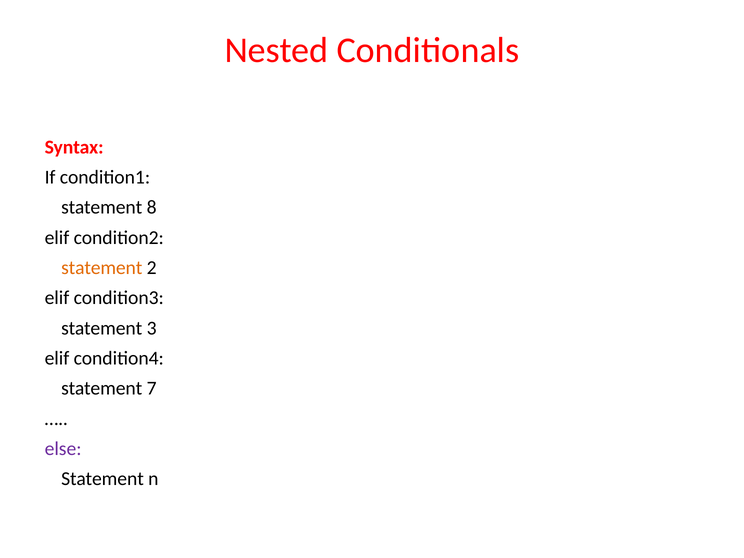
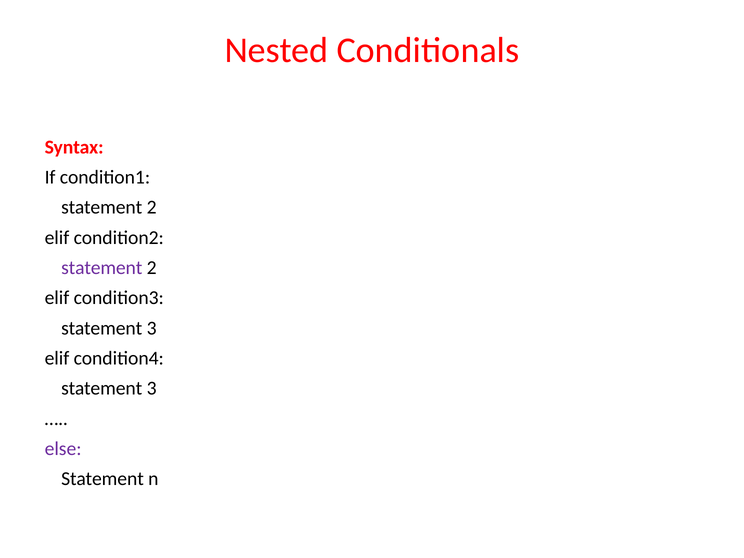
8 at (152, 207): 8 -> 2
statement at (102, 268) colour: orange -> purple
7 at (152, 388): 7 -> 3
